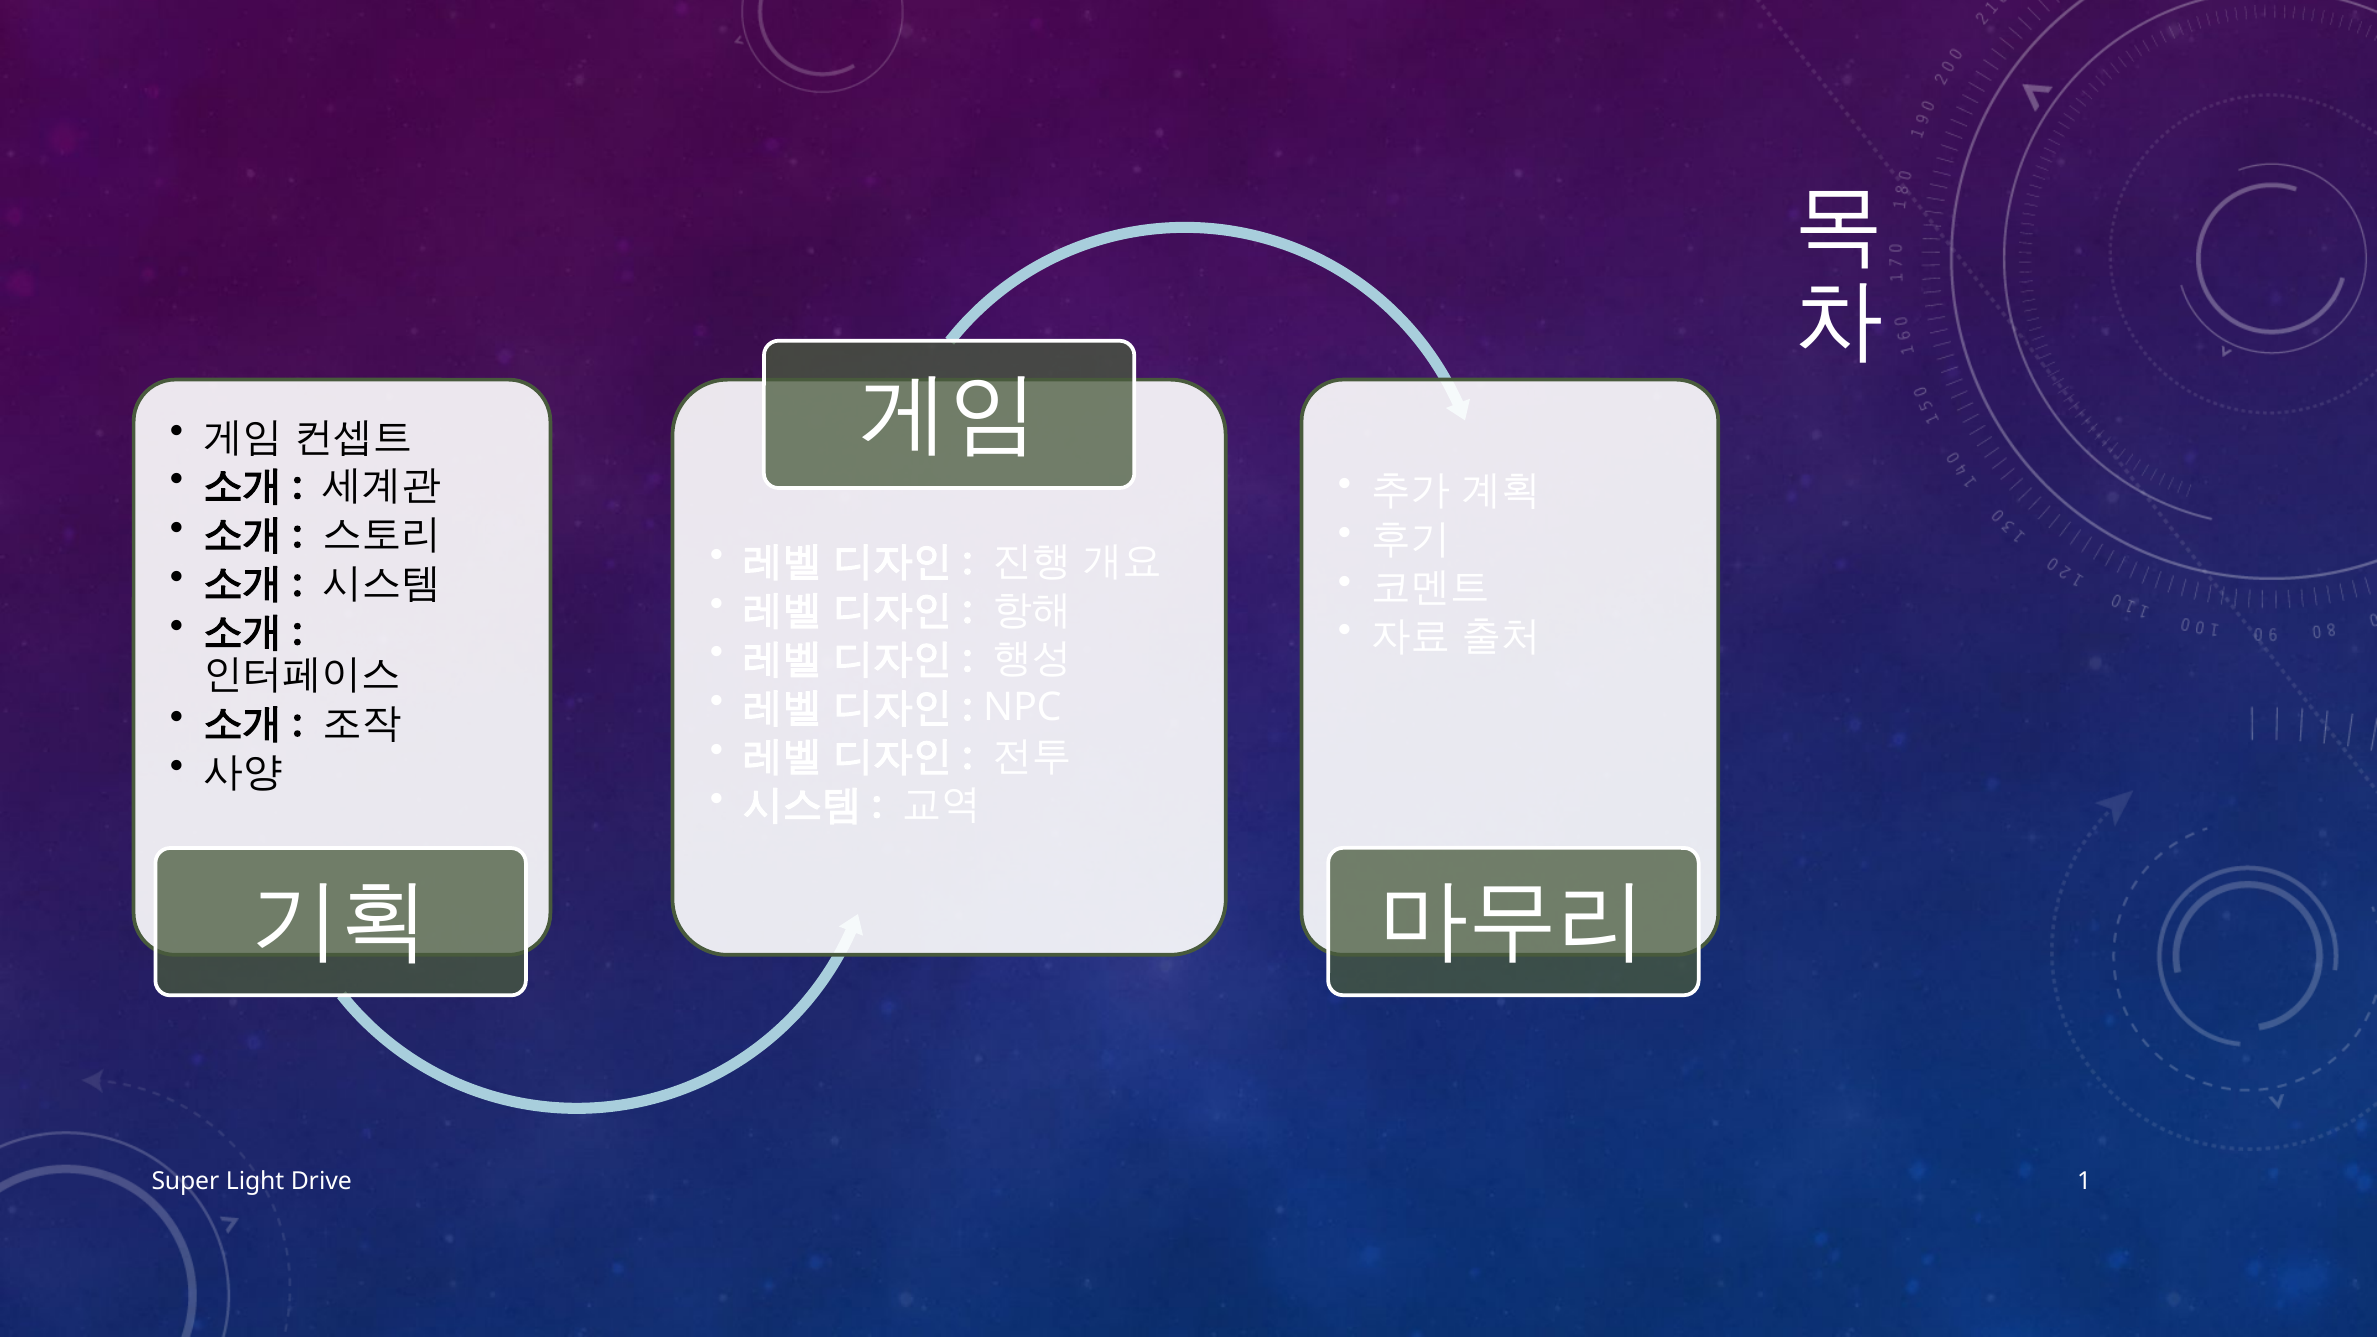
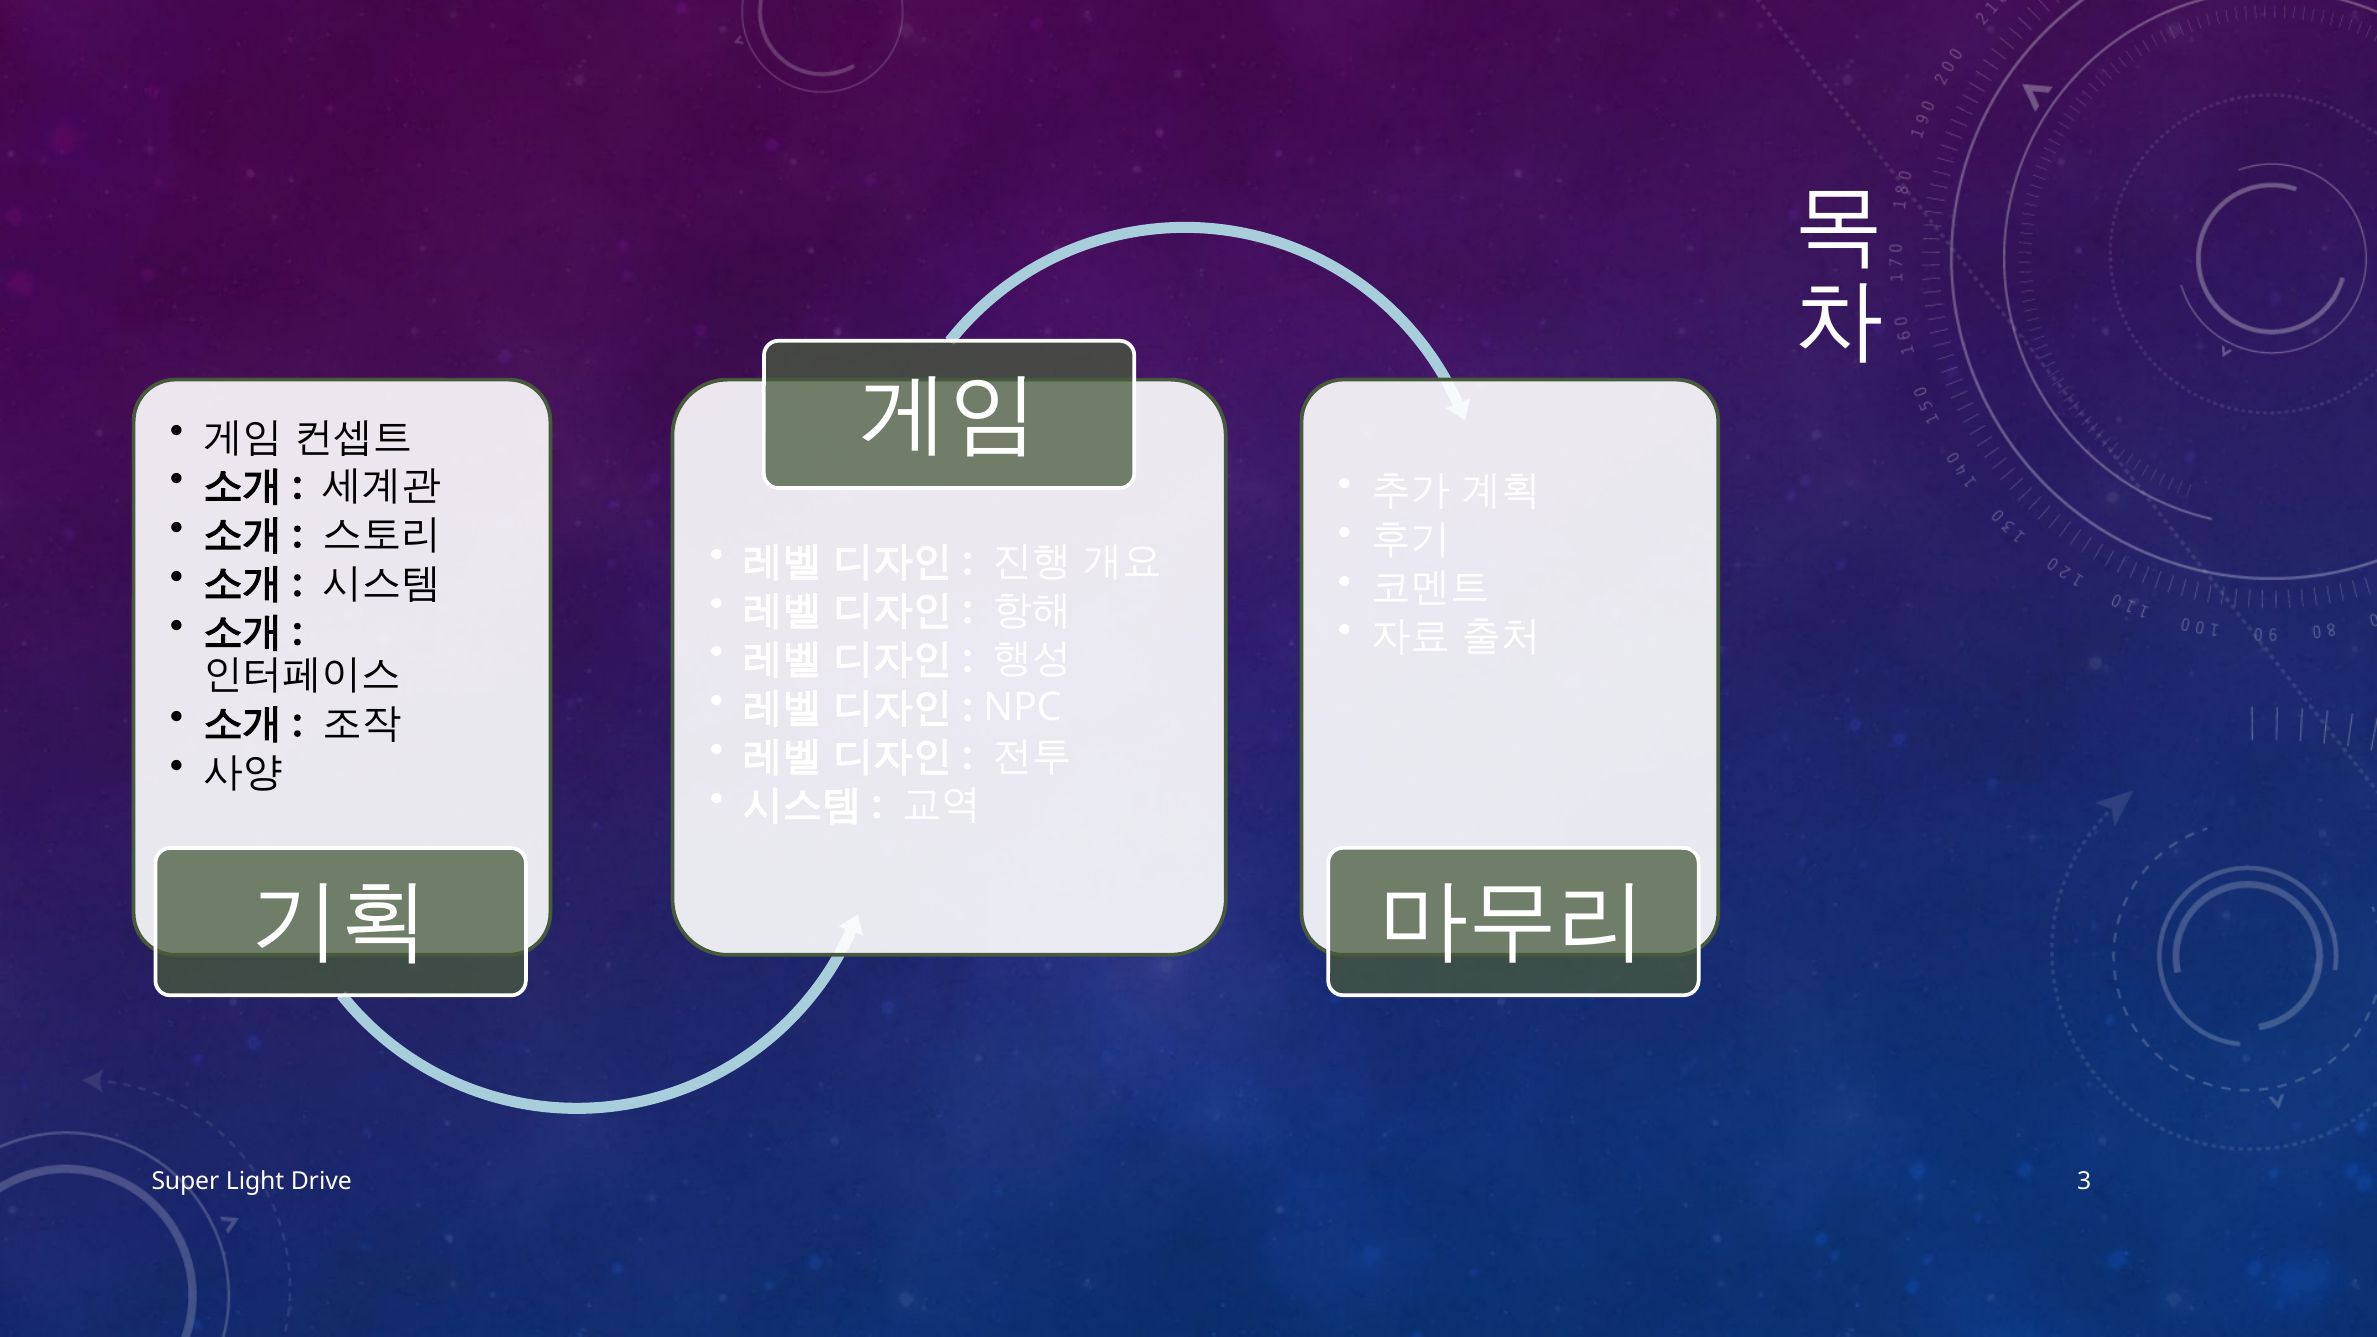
1: 1 -> 3
